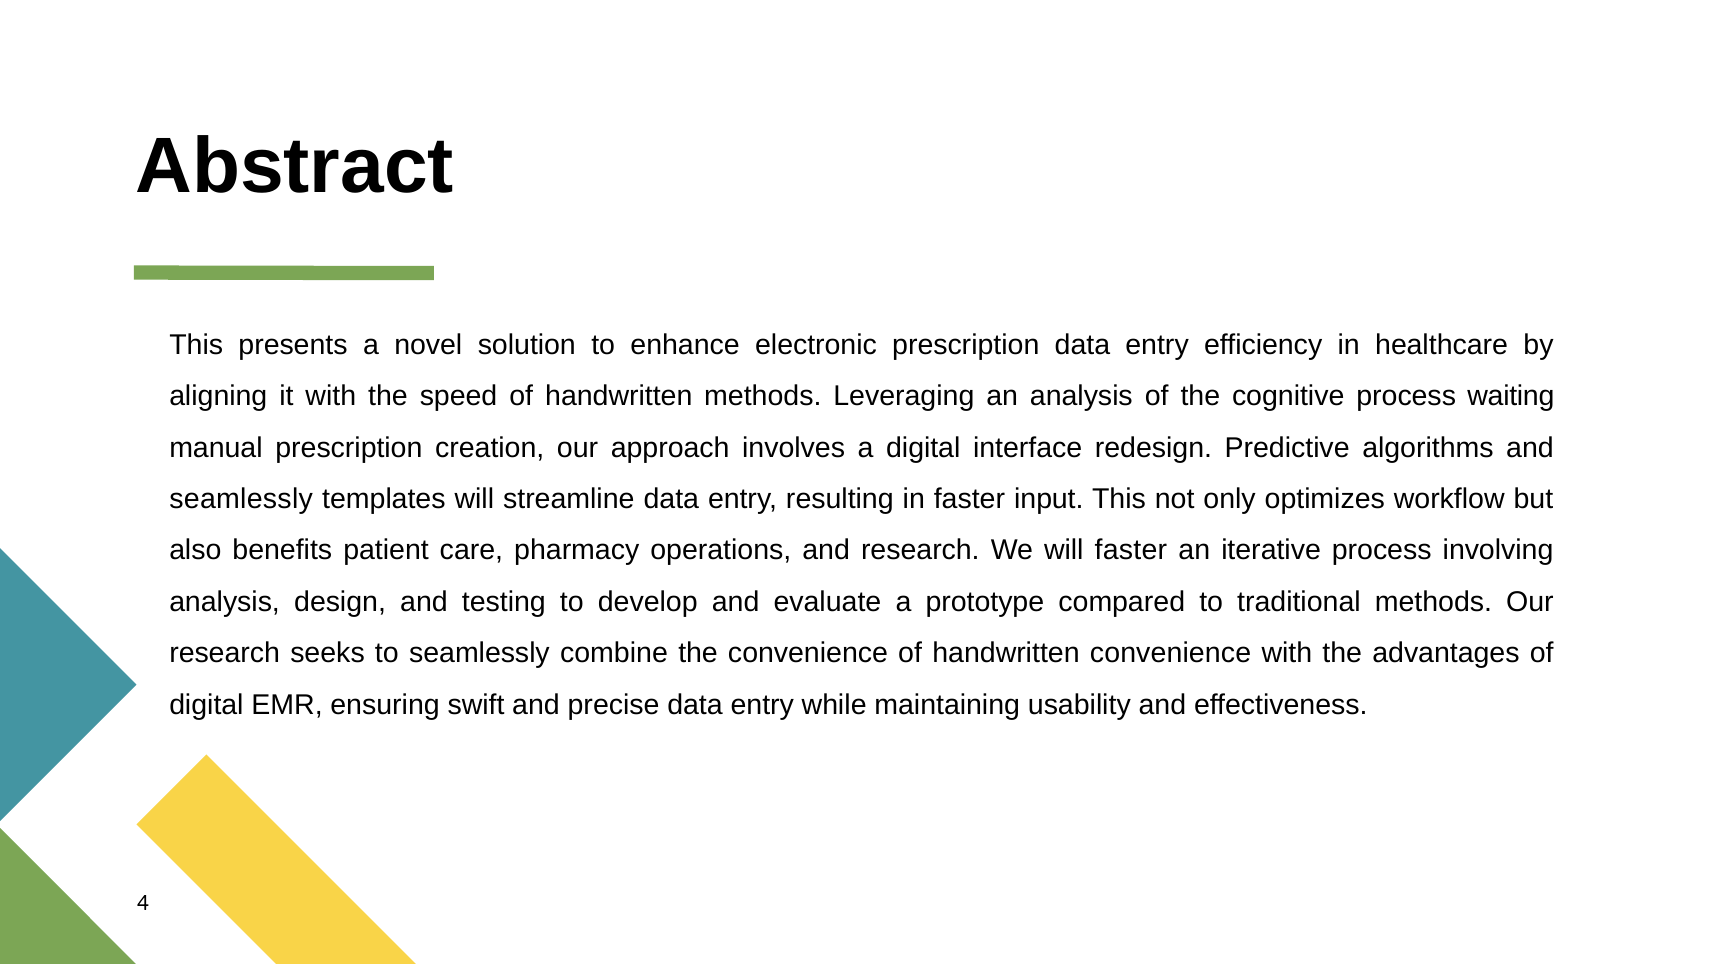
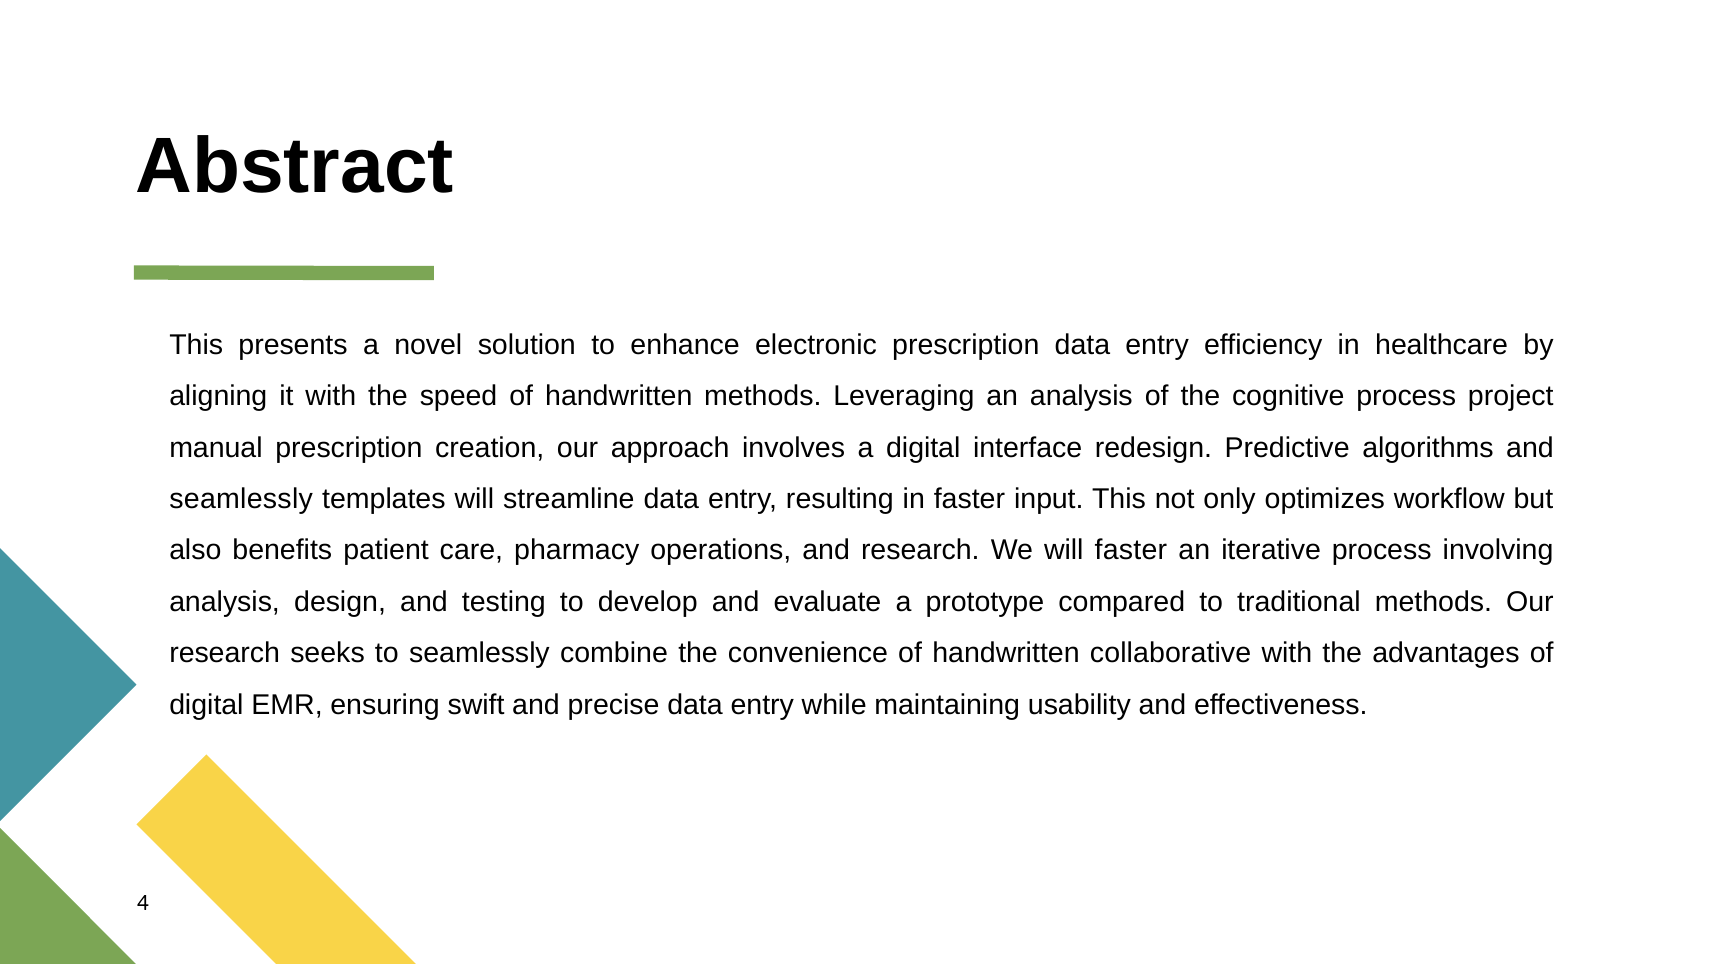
waiting: waiting -> project
handwritten convenience: convenience -> collaborative
